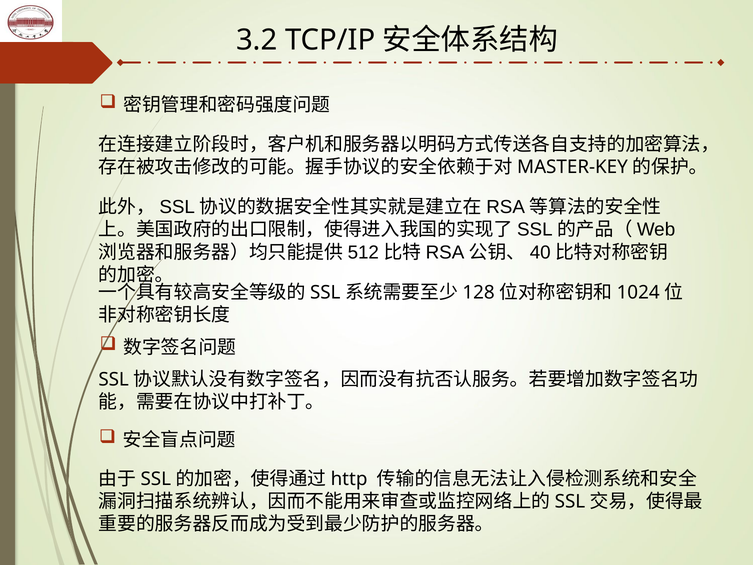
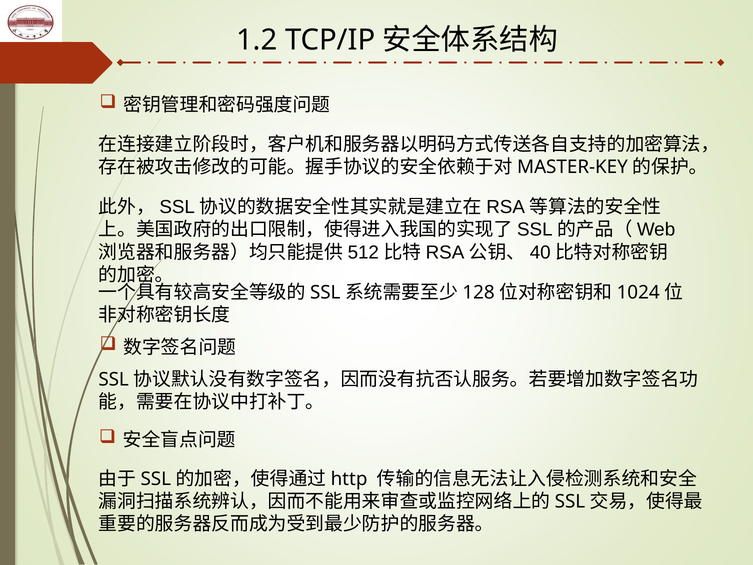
3.2: 3.2 -> 1.2
